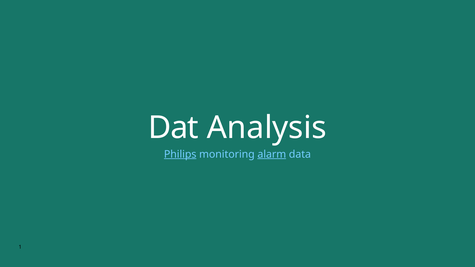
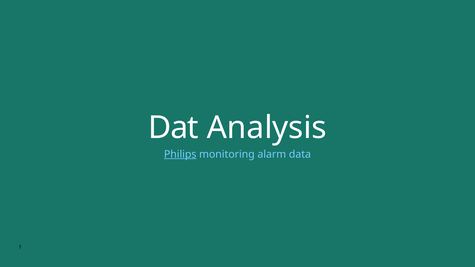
alarm underline: present -> none
